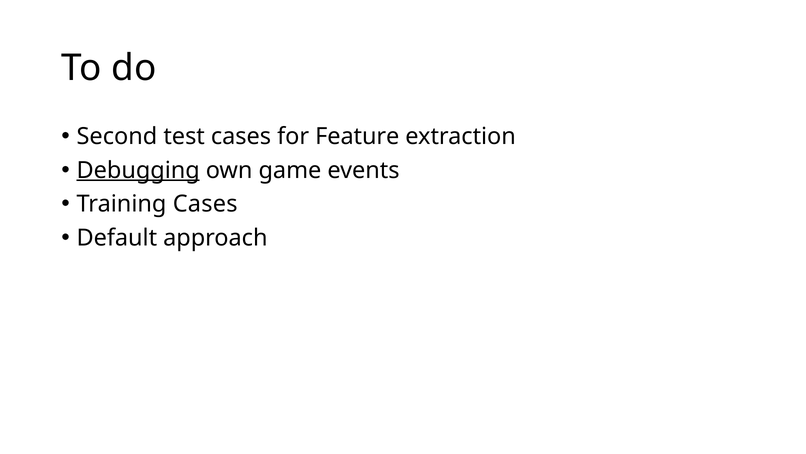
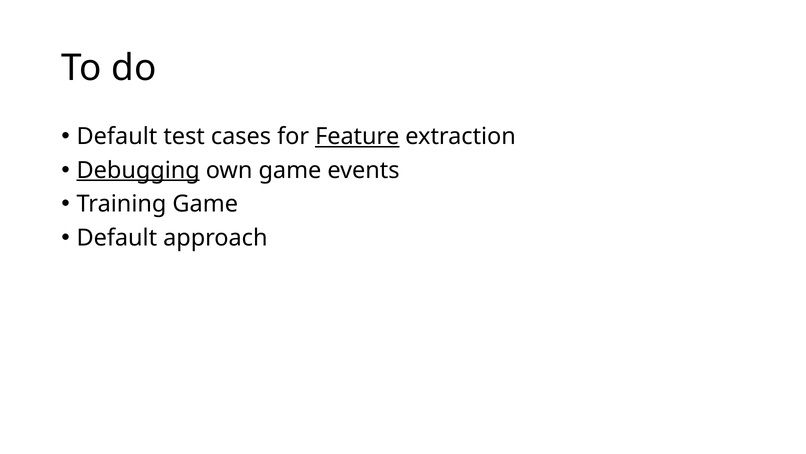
Second at (117, 136): Second -> Default
Feature underline: none -> present
Training Cases: Cases -> Game
